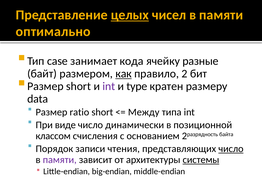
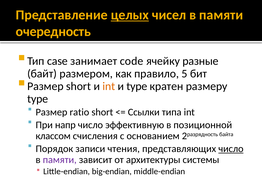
оптимально: оптимально -> очередность
кода: кода -> code
как underline: present -> none
2: 2 -> 5
int at (109, 86) colour: purple -> orange
data at (38, 99): data -> type
Между: Между -> Ссылки
виде: виде -> напр
динамически: динамически -> эффективную
системы underline: present -> none
